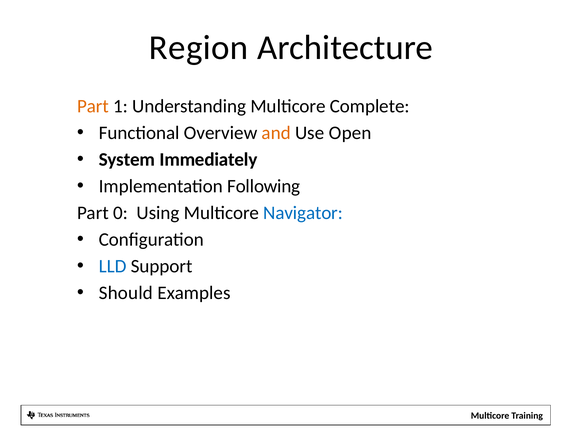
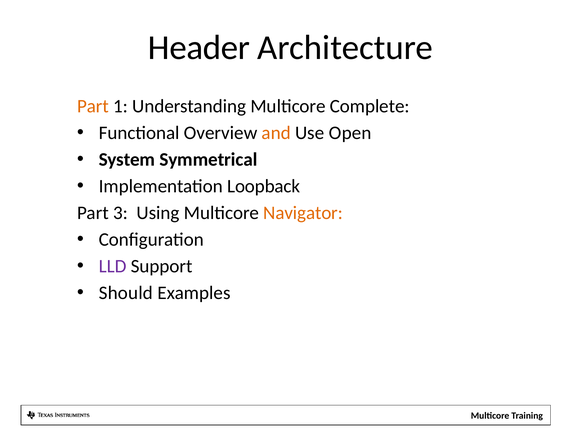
Region: Region -> Header
Immediately: Immediately -> Symmetrical
Following: Following -> Loopback
0: 0 -> 3
Navigator colour: blue -> orange
LLD colour: blue -> purple
